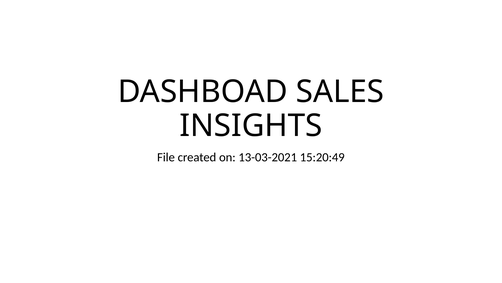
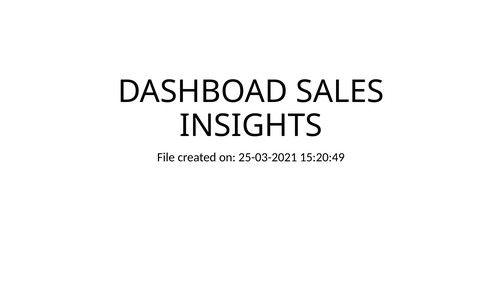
13-03-2021: 13-03-2021 -> 25-03-2021
